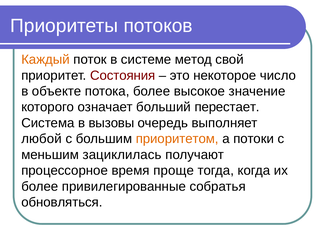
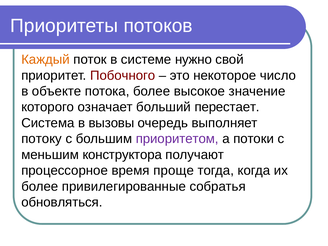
метод: метод -> нужно
Состояния: Состояния -> Побочного
любой: любой -> потоку
приоритетом colour: orange -> purple
зациклилась: зациклилась -> конструктора
